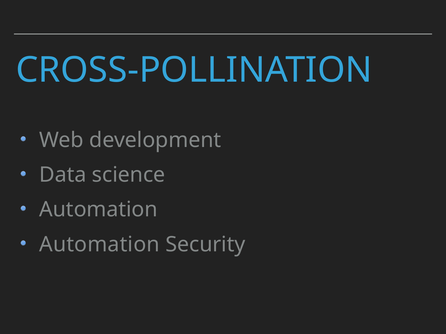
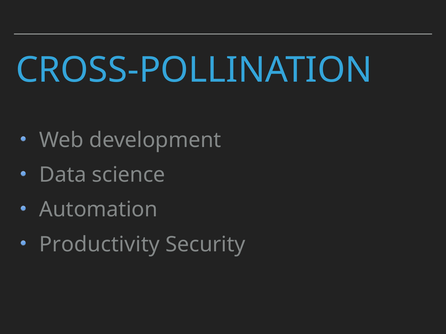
Automation at (99, 245): Automation -> Productivity
